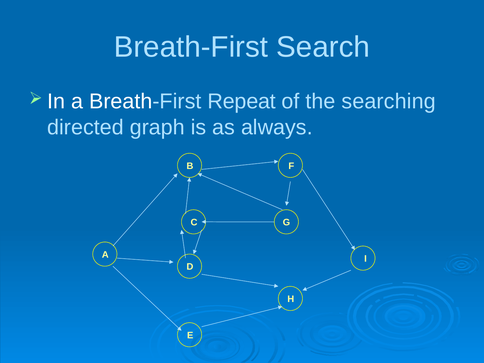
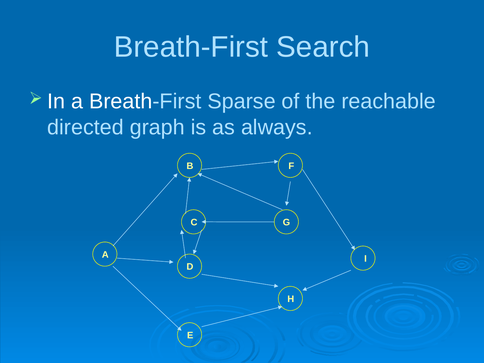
Repeat: Repeat -> Sparse
searching: searching -> reachable
